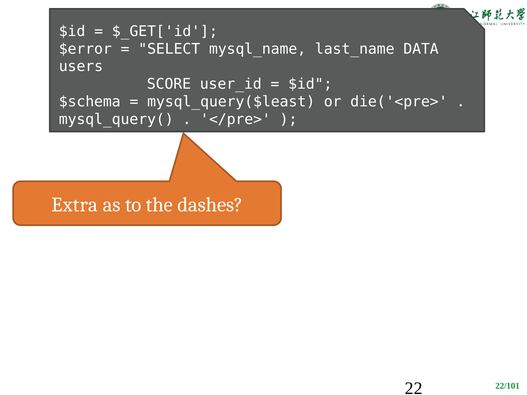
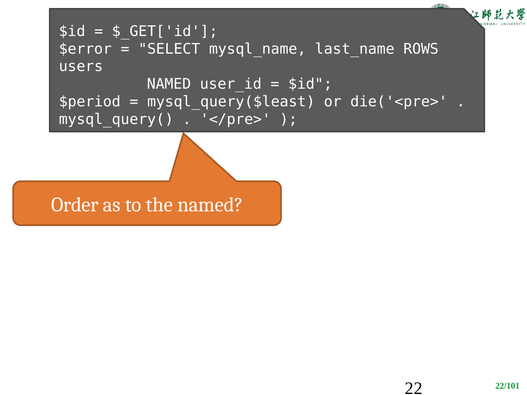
DATA: DATA -> ROWS
SCORE at (169, 84): SCORE -> NAMED
$schema: $schema -> $period
Extra: Extra -> Order
the dashes: dashes -> named
